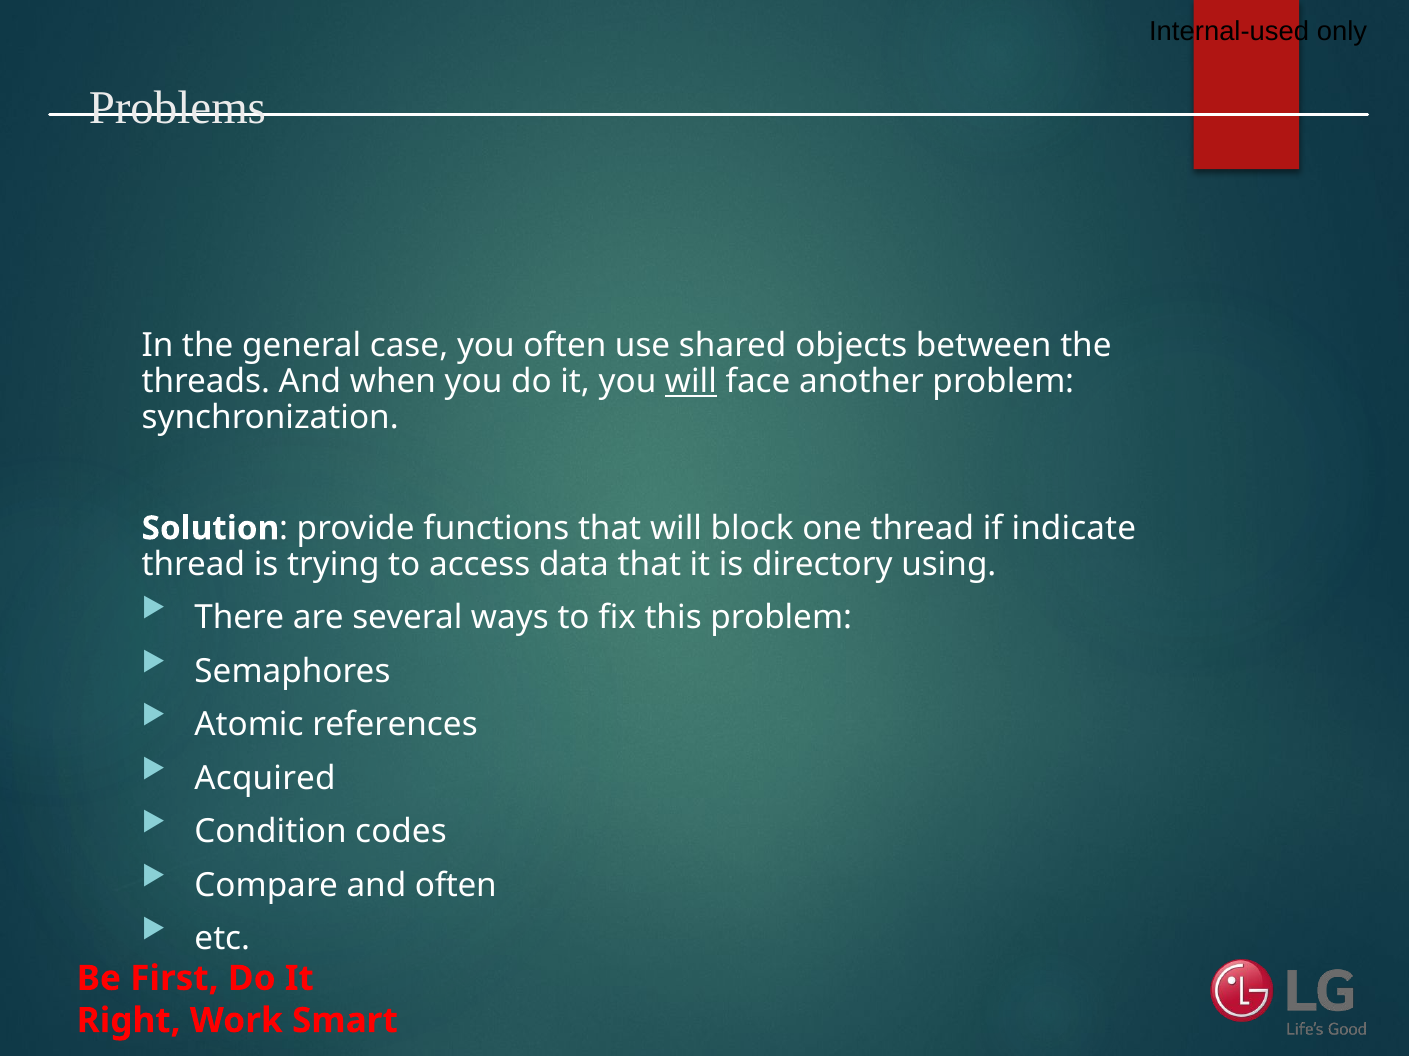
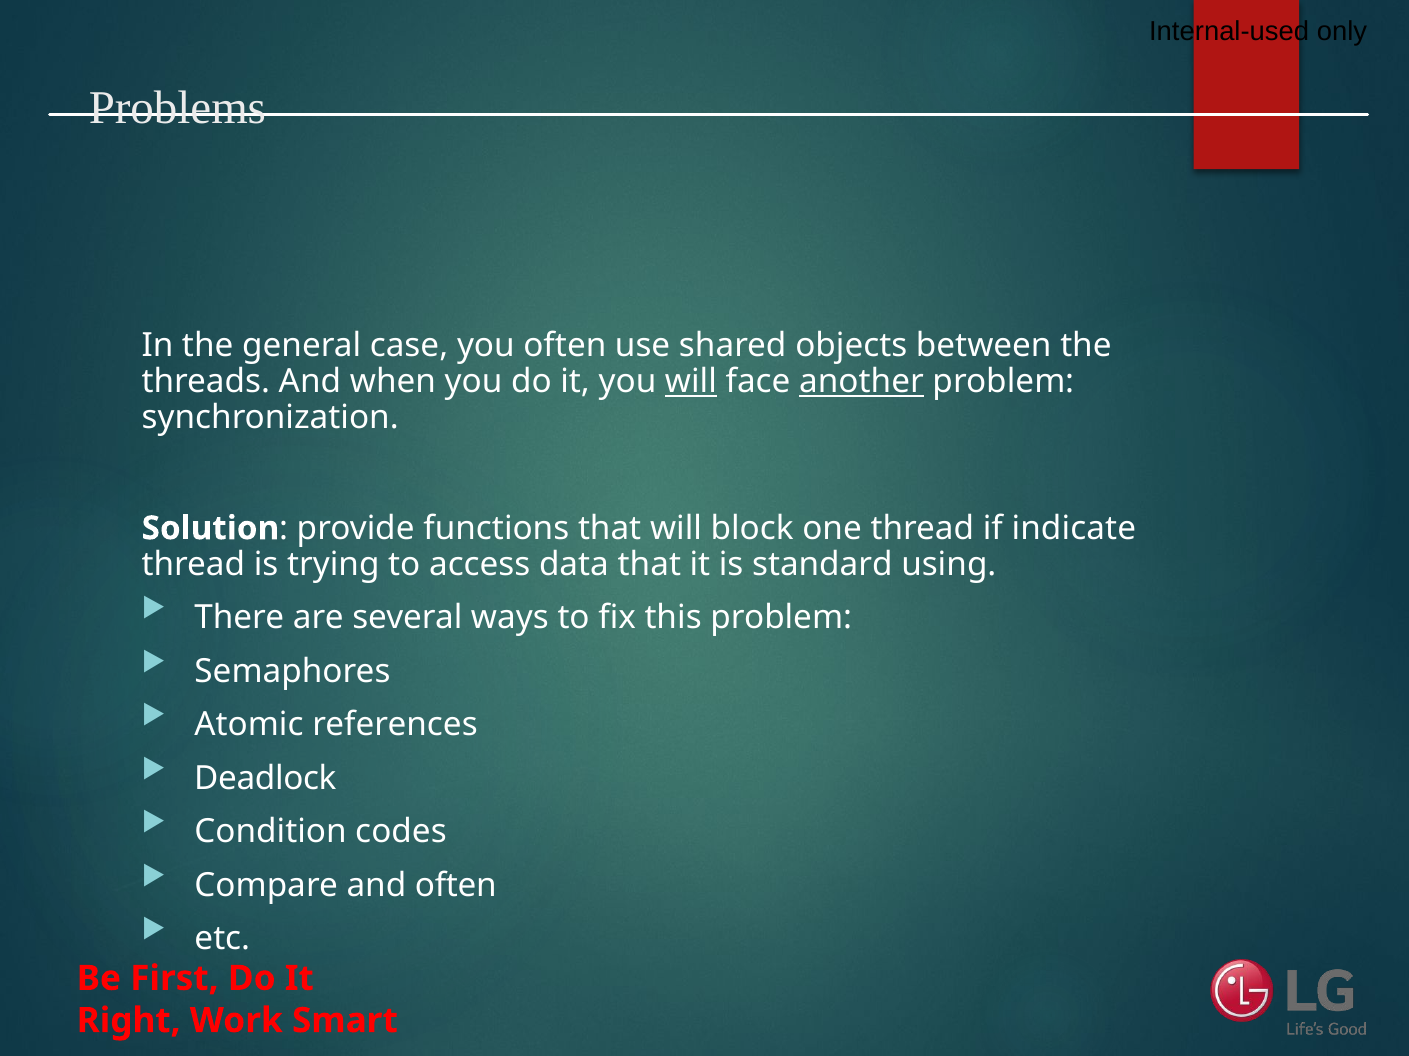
another underline: none -> present
directory: directory -> standard
Acquired: Acquired -> Deadlock
